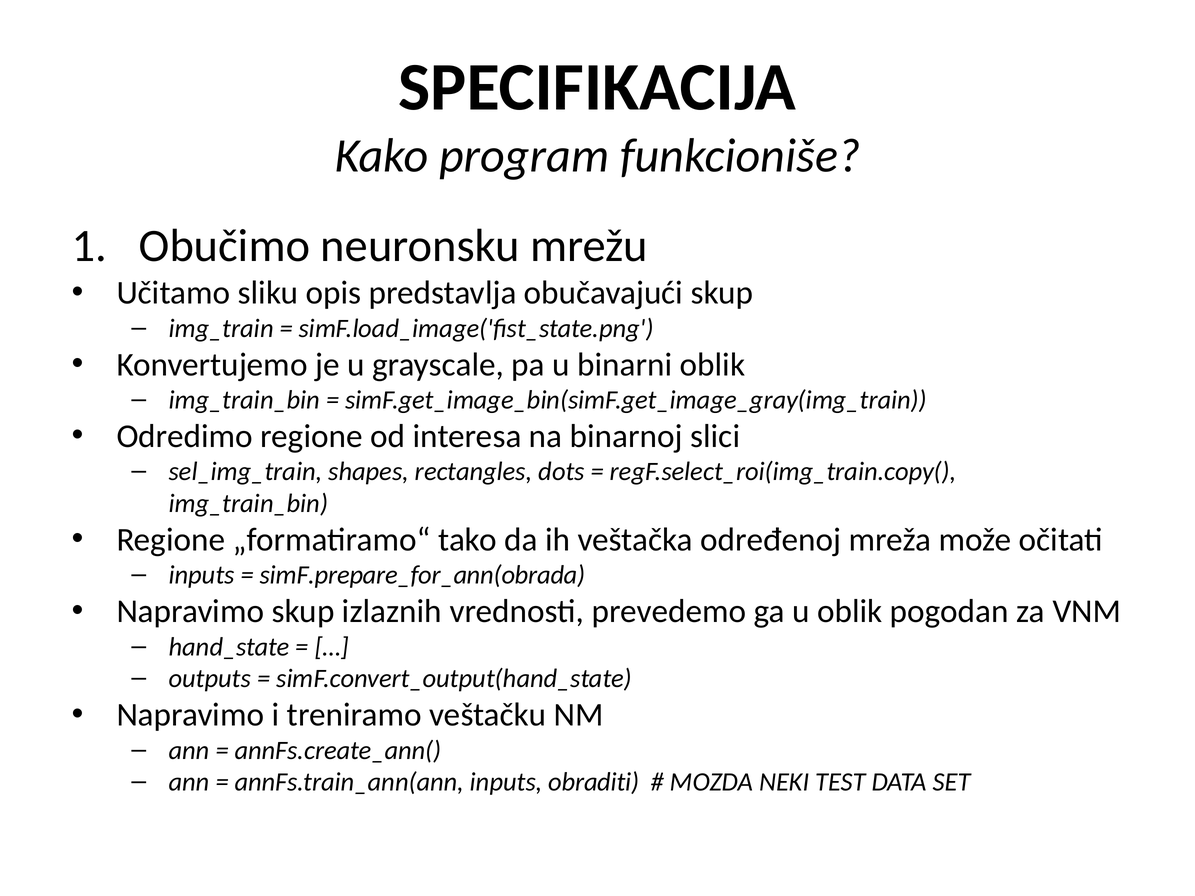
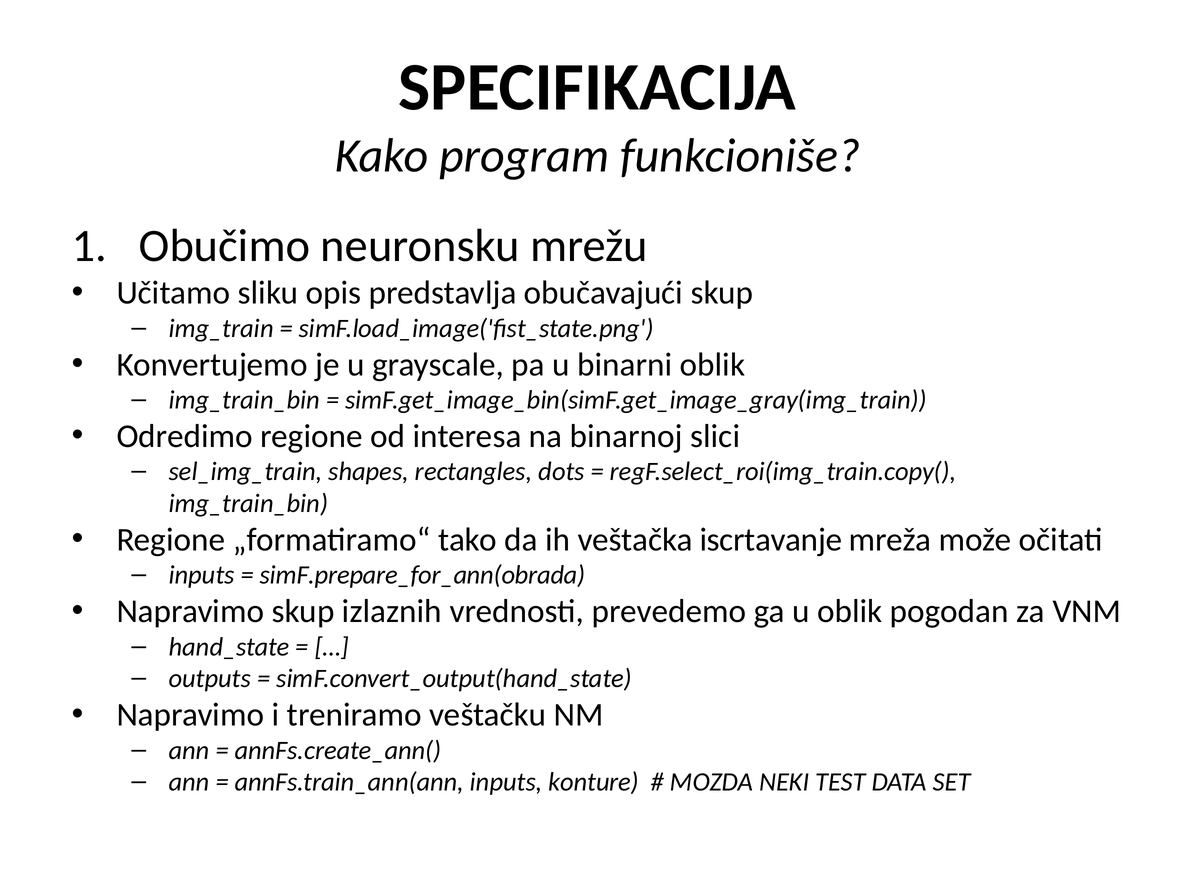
određenoj: određenoj -> iscrtavanje
obraditi: obraditi -> konture
